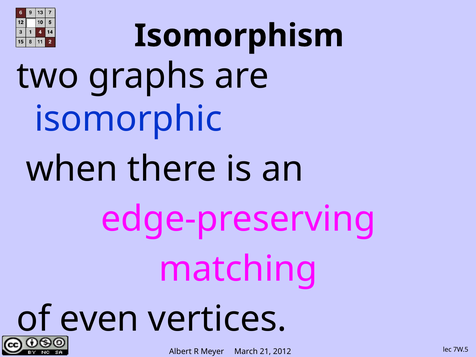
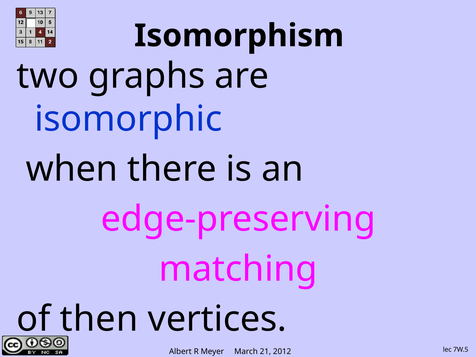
even: even -> then
